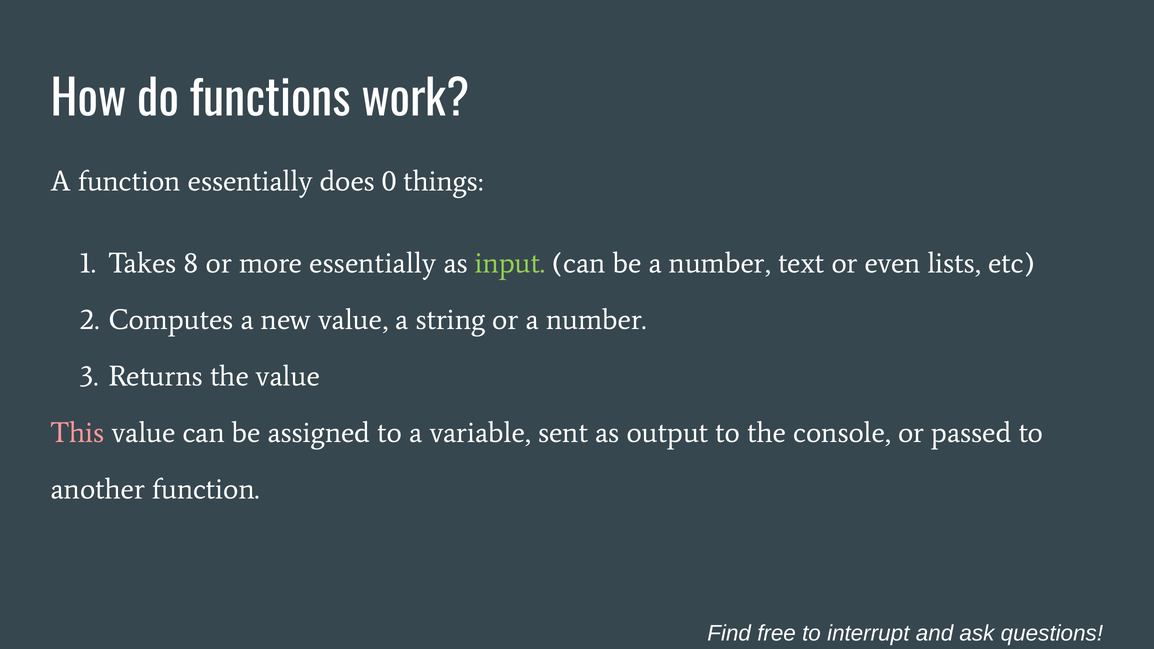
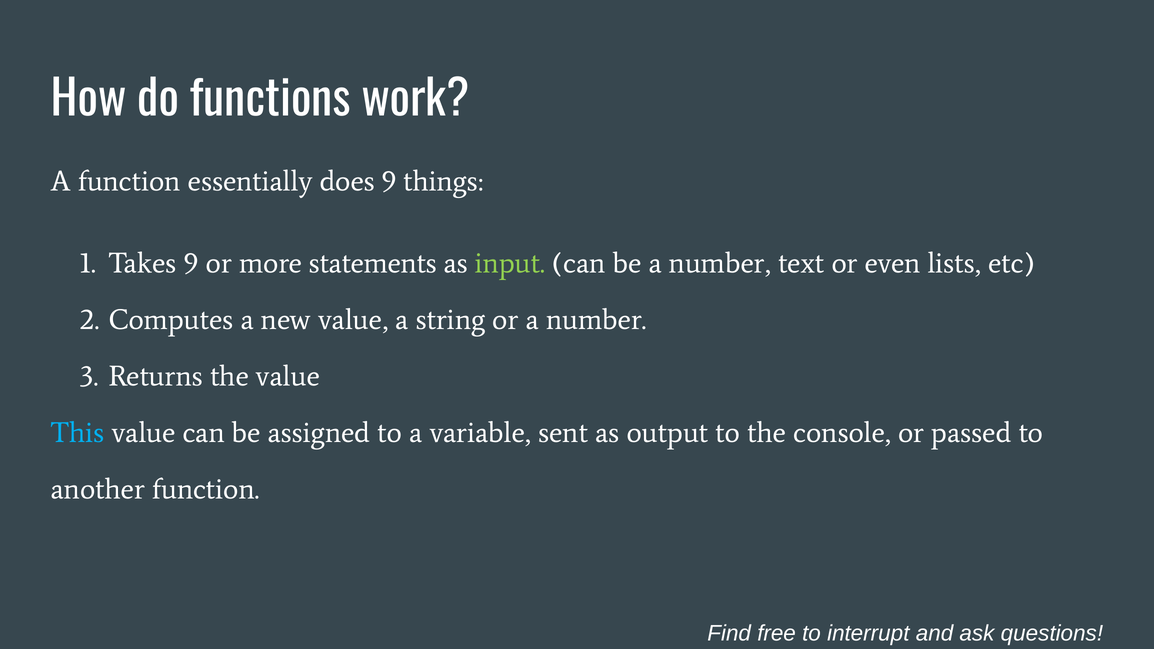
does 0: 0 -> 9
Takes 8: 8 -> 9
more essentially: essentially -> statements
This colour: pink -> light blue
